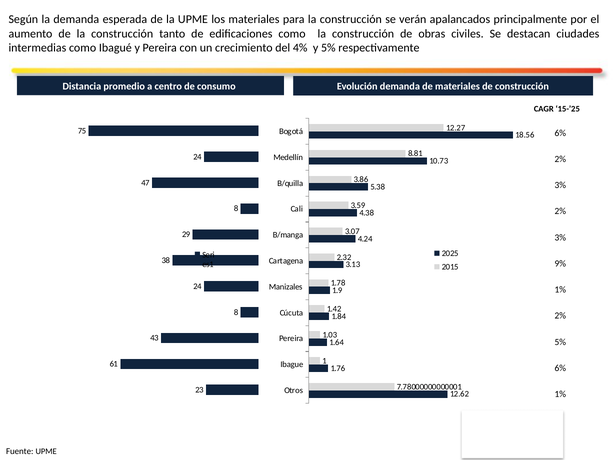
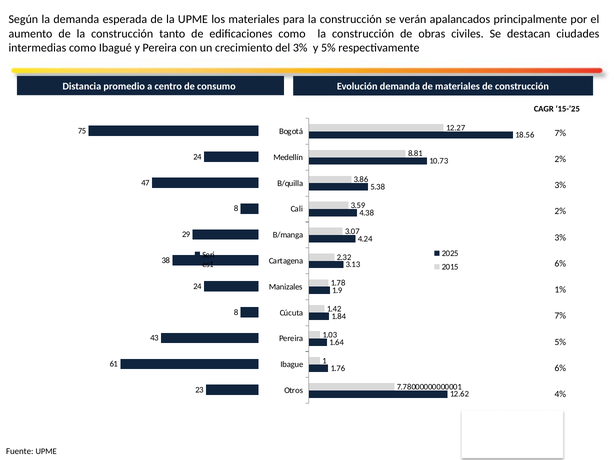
del 4%: 4% -> 3%
6% at (560, 133): 6% -> 7%
9% at (560, 264): 9% -> 6%
2% at (560, 316): 2% -> 7%
1% at (560, 395): 1% -> 4%
